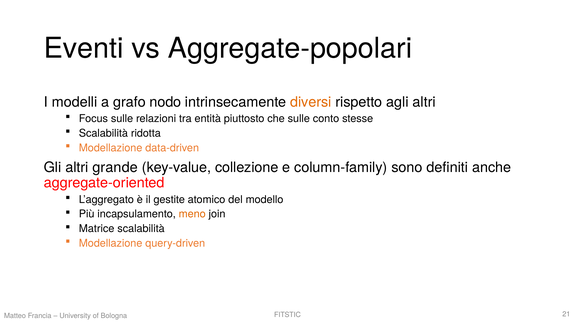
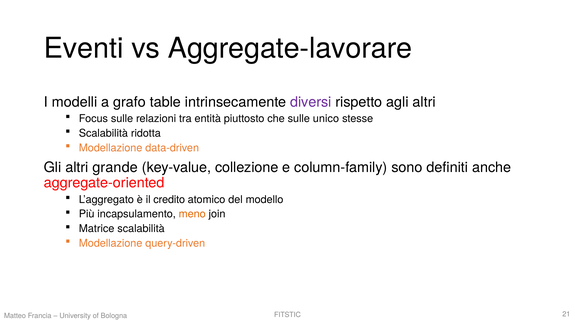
Aggregate-popolari: Aggregate-popolari -> Aggregate-lavorare
nodo: nodo -> table
diversi colour: orange -> purple
conto: conto -> unico
gestite: gestite -> credito
